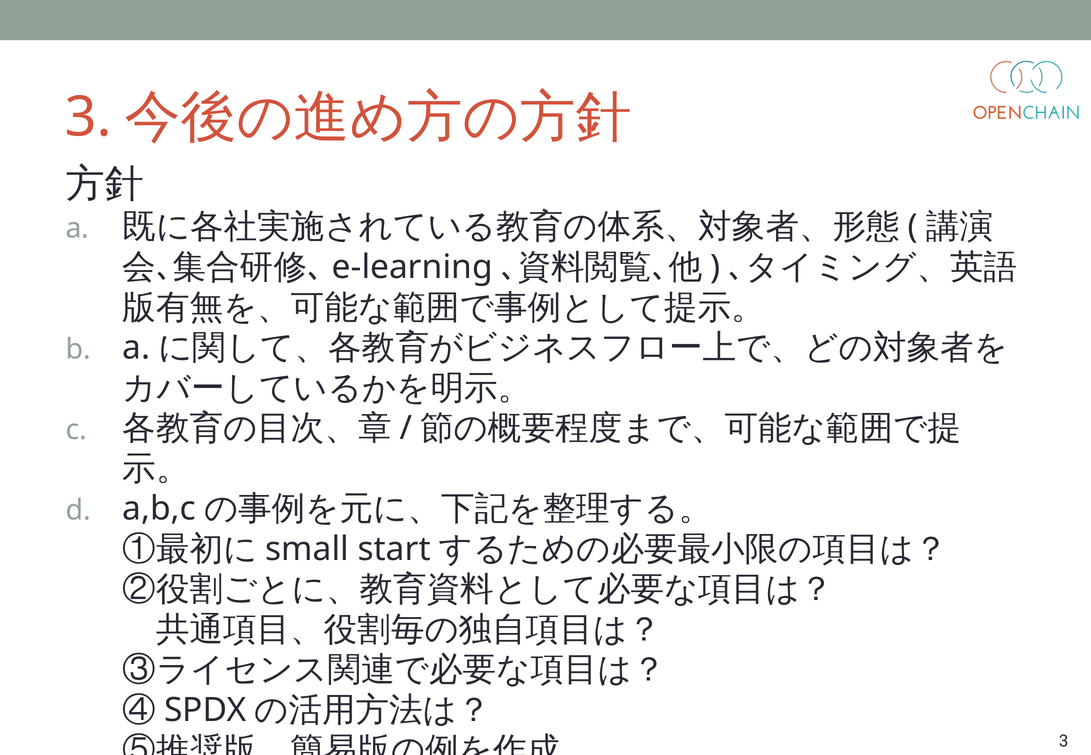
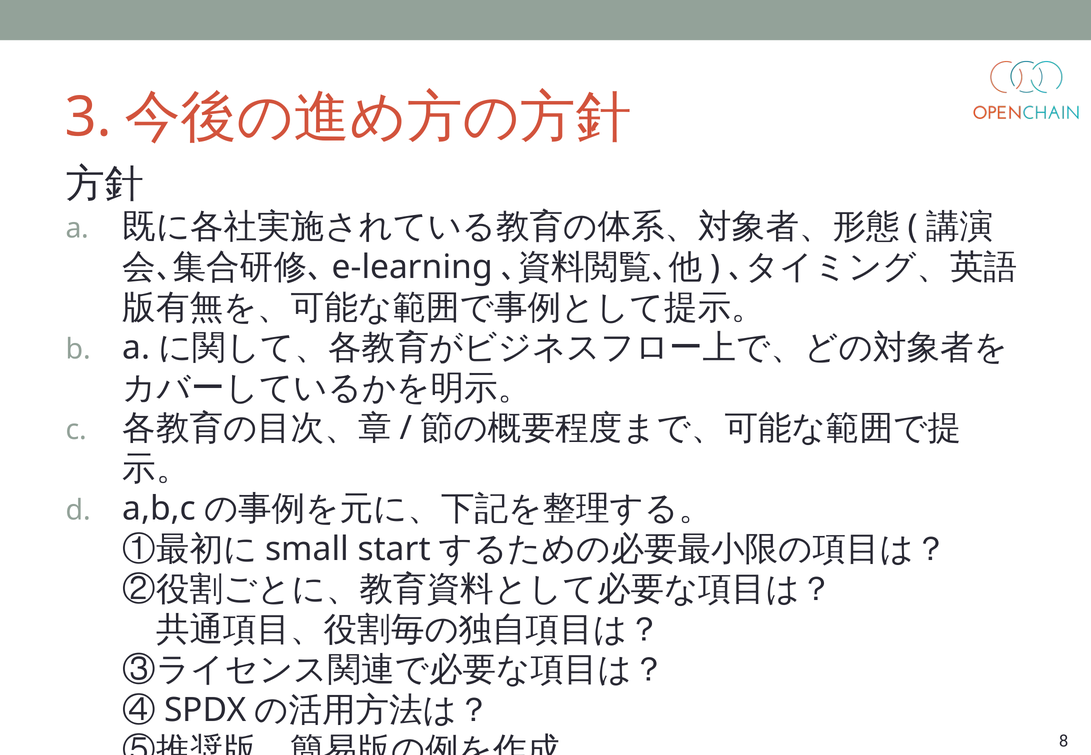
3 at (1064, 741): 3 -> 8
